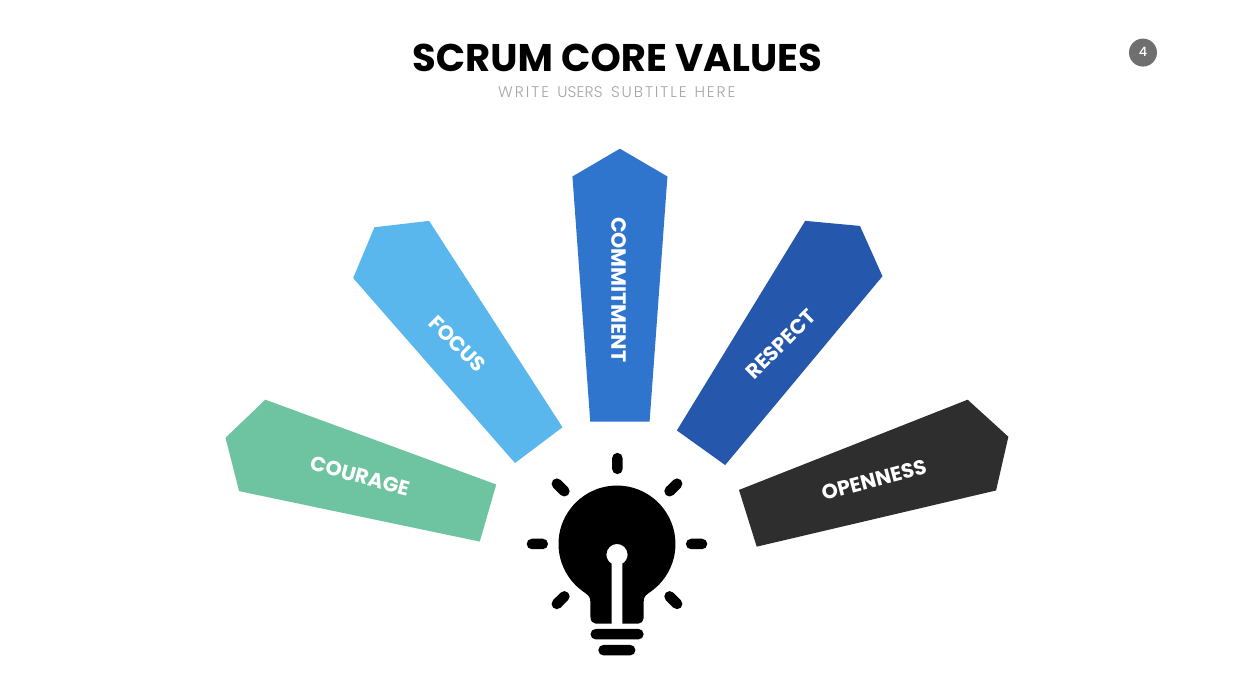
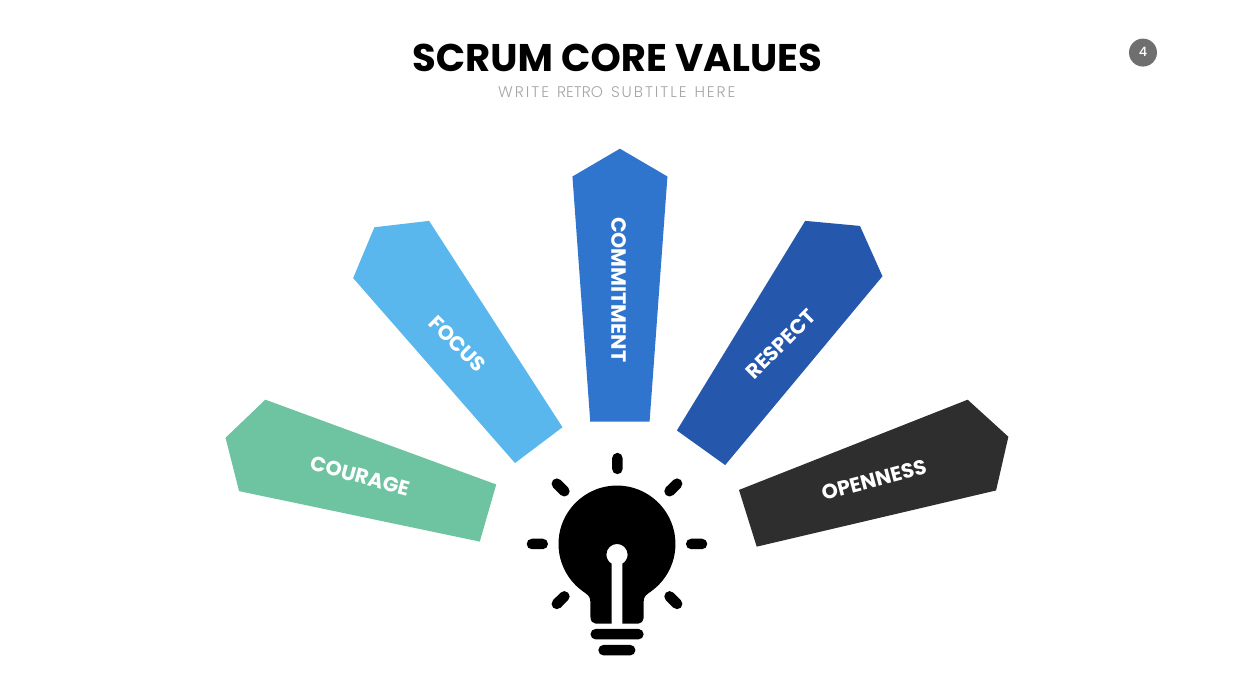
USERS: USERS -> RETRO
